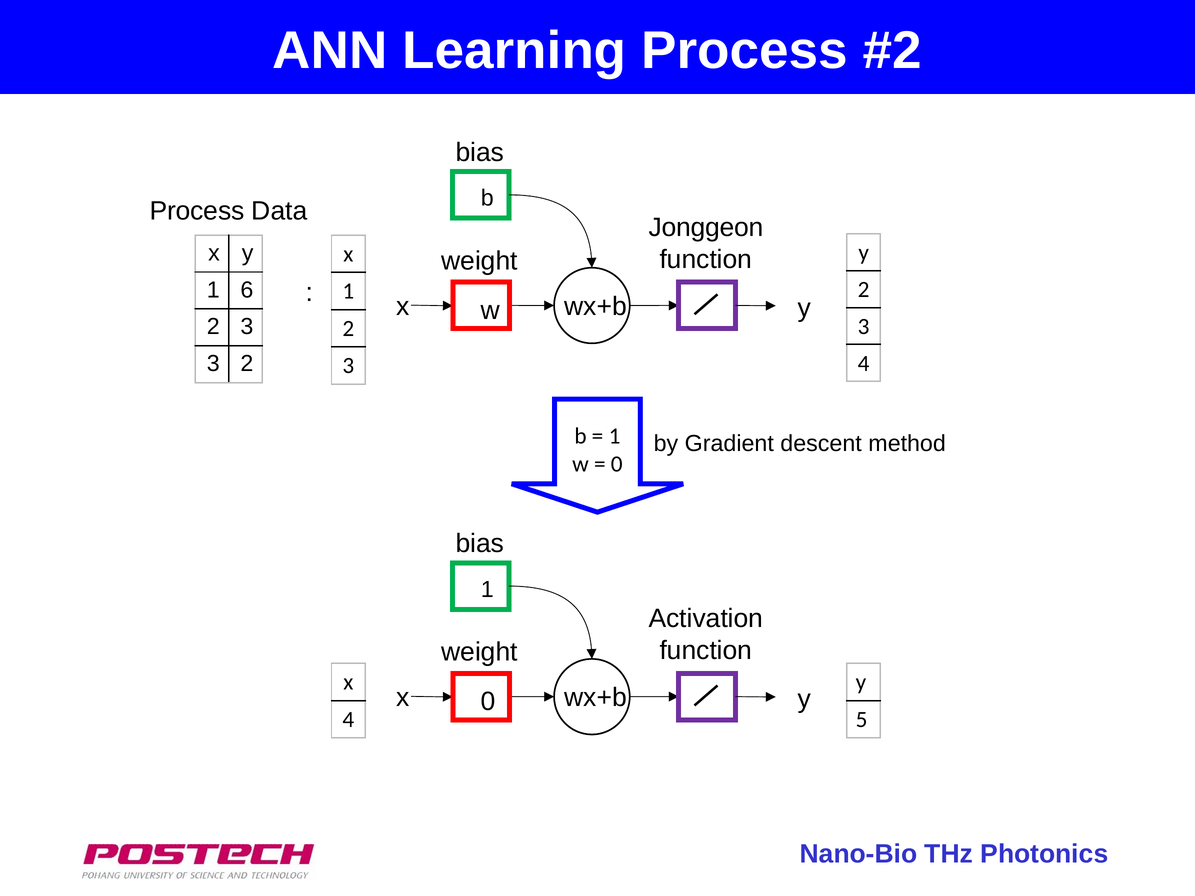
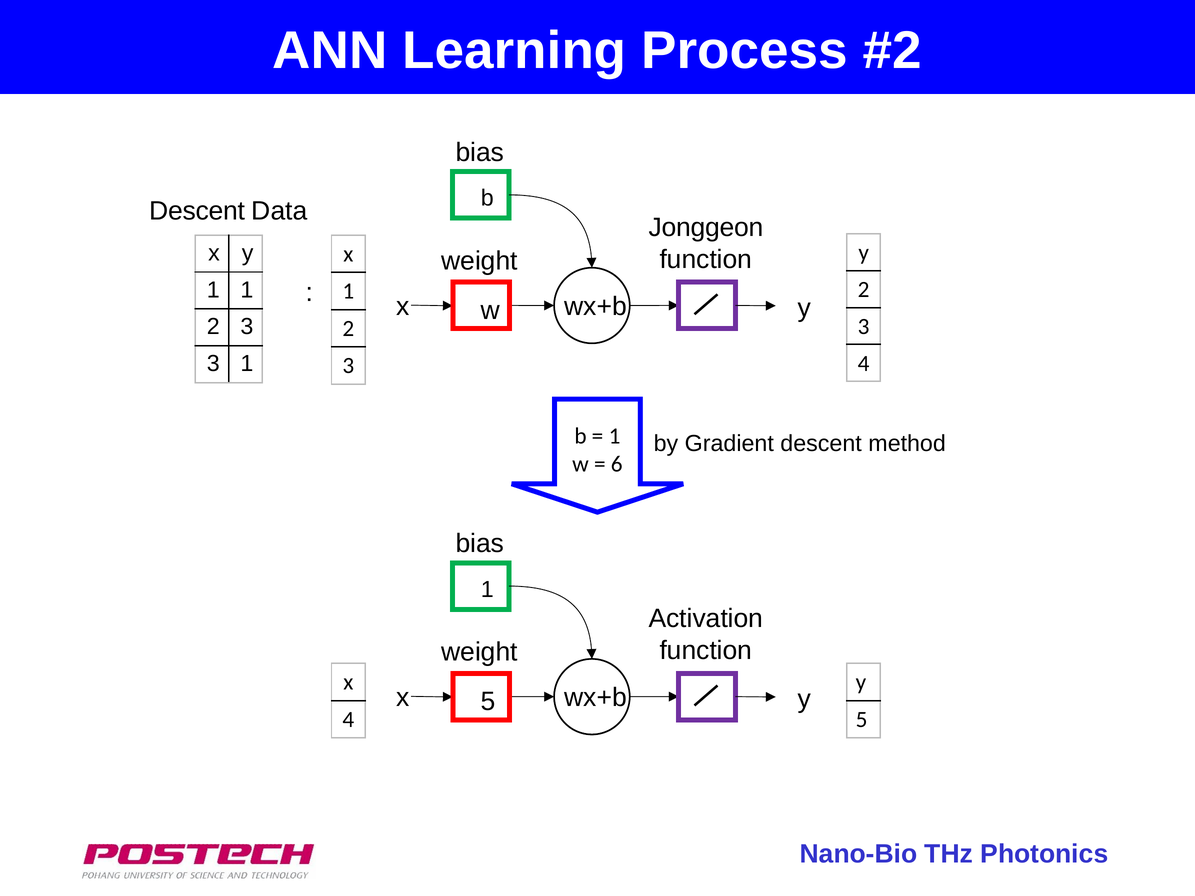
Process at (197, 211): Process -> Descent
1 6: 6 -> 1
3 2: 2 -> 1
0 at (617, 464): 0 -> 6
x 0: 0 -> 5
